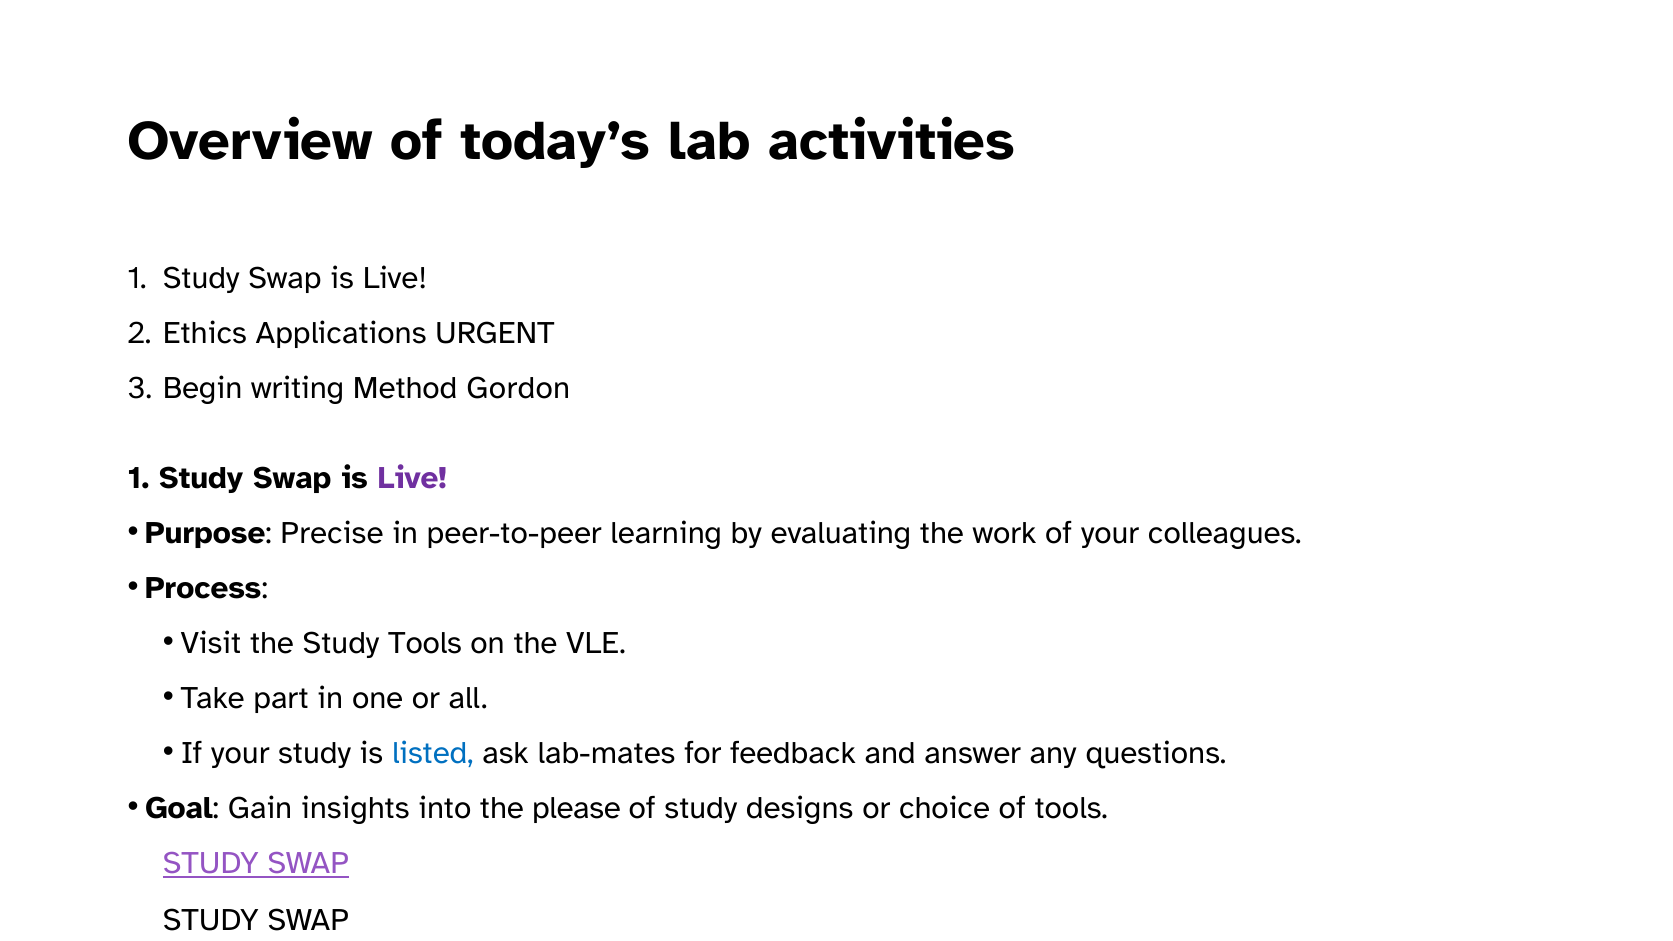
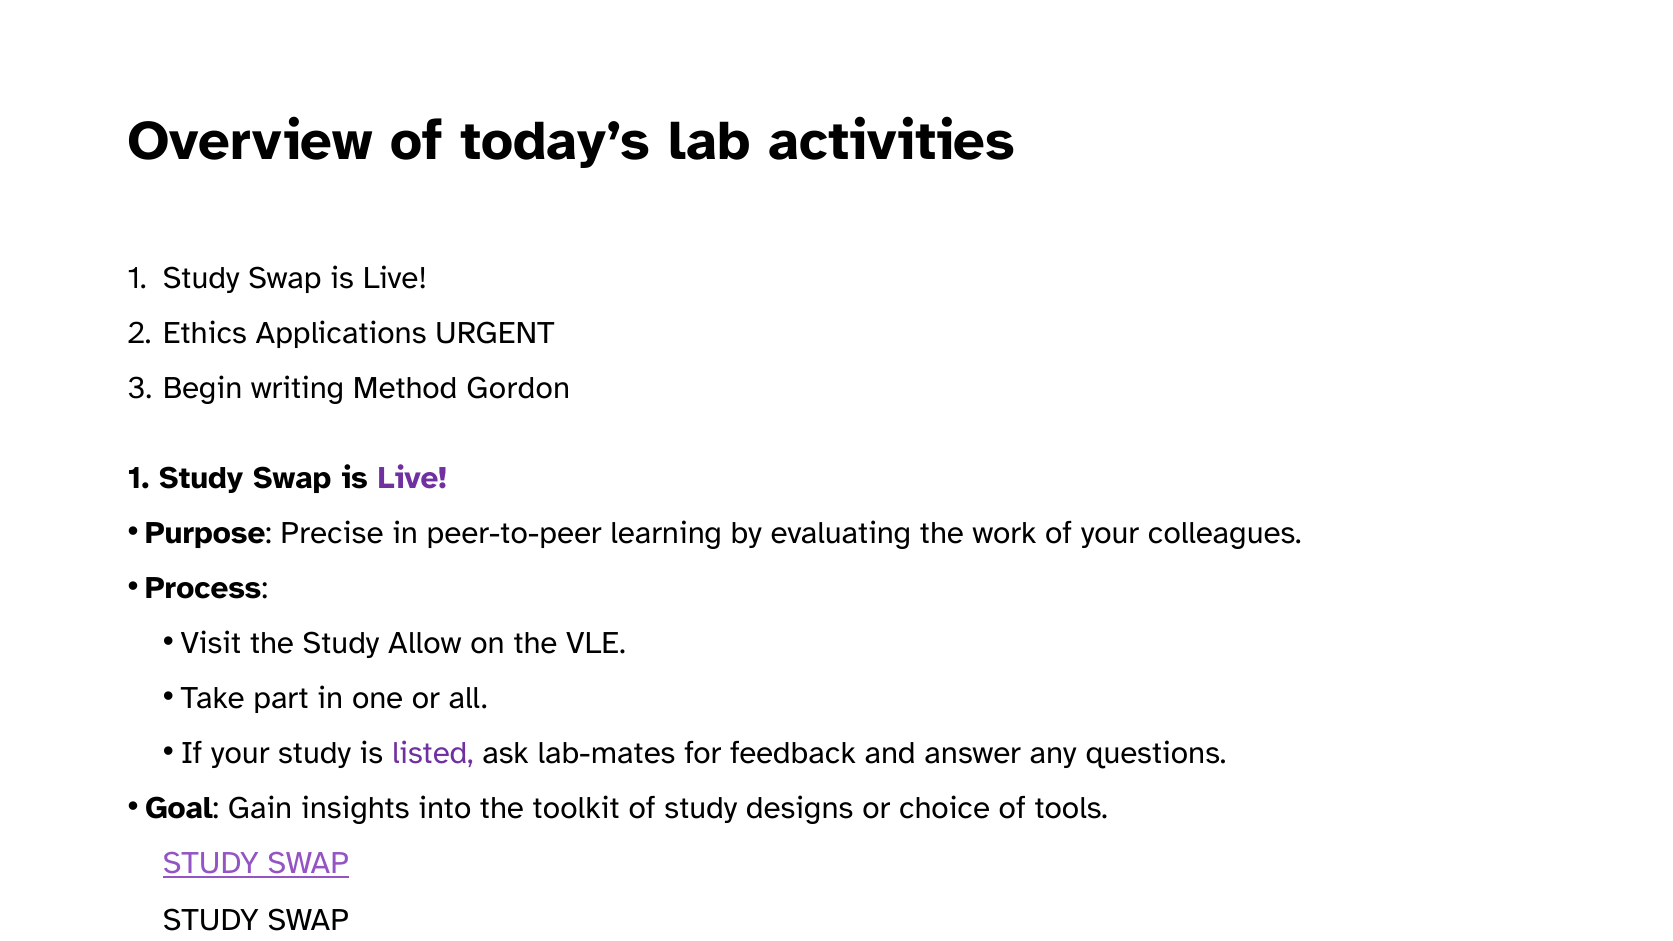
Study Tools: Tools -> Allow
listed colour: blue -> purple
the please: please -> toolkit
